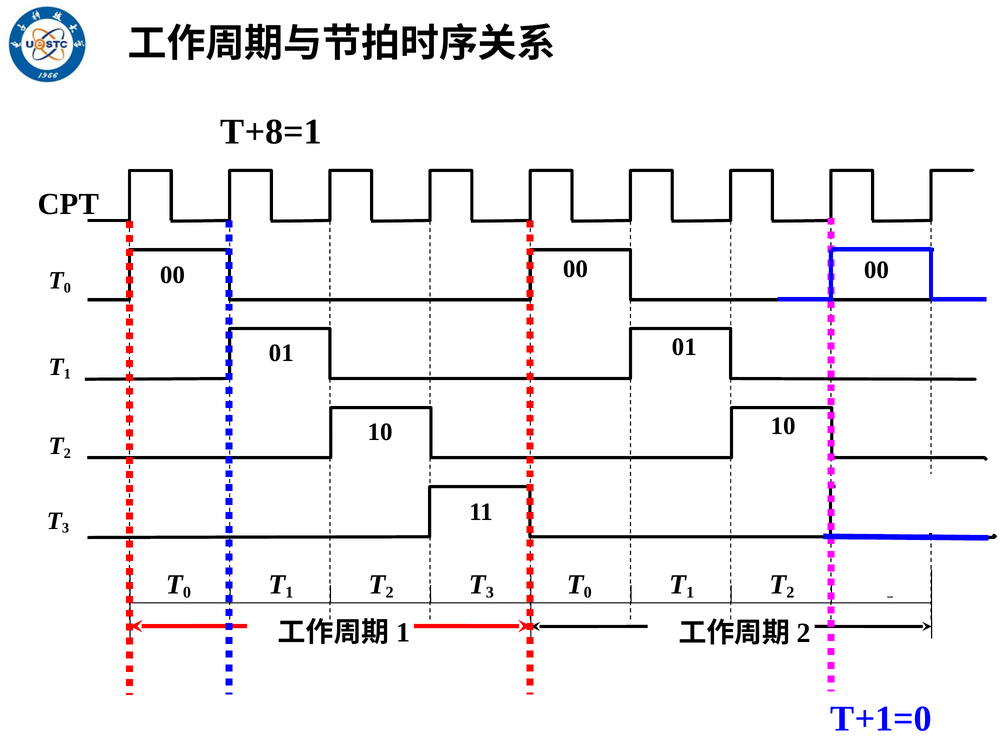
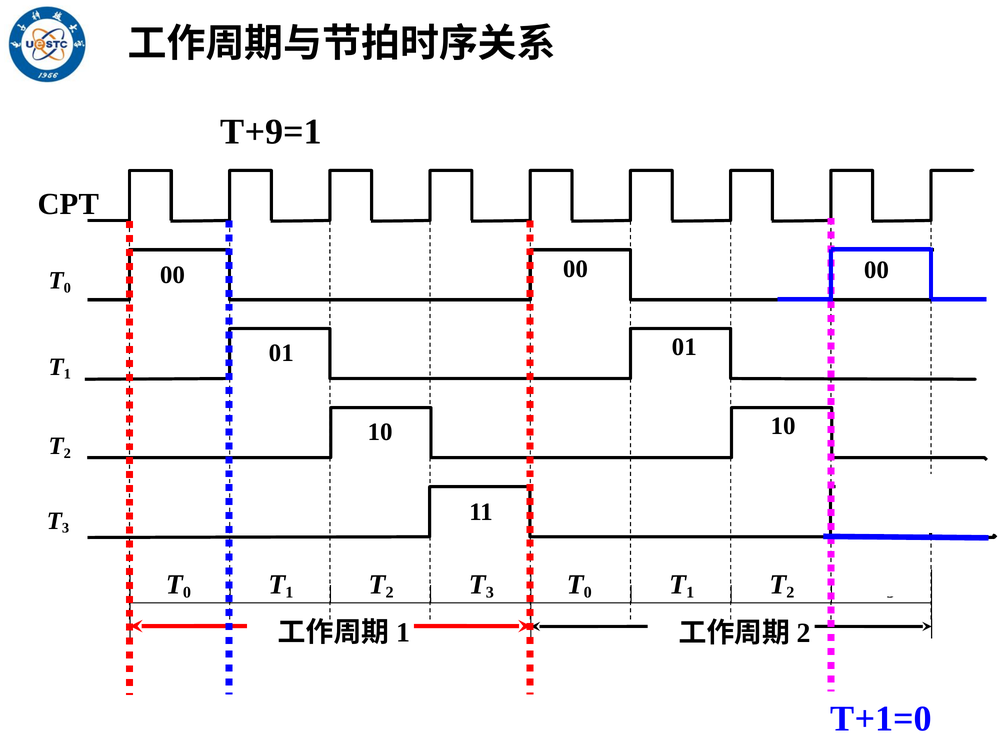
T+8=1: T+8=1 -> T+9=1
